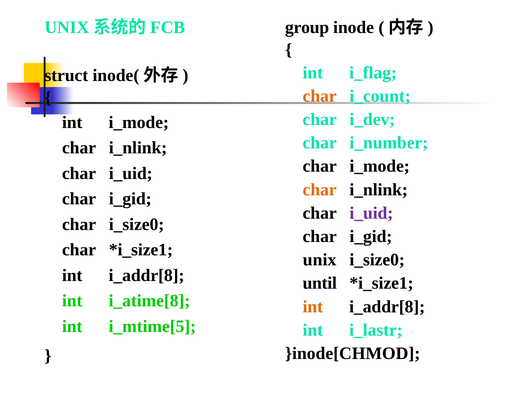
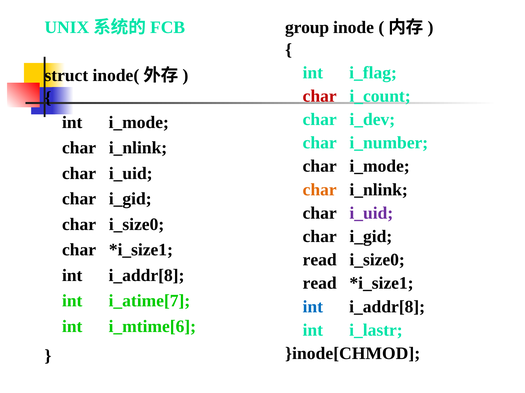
char at (320, 96) colour: orange -> red
unix at (320, 260): unix -> read
until at (320, 284): until -> read
i_atime[8: i_atime[8 -> i_atime[7
int at (313, 307) colour: orange -> blue
i_mtime[5: i_mtime[5 -> i_mtime[6
